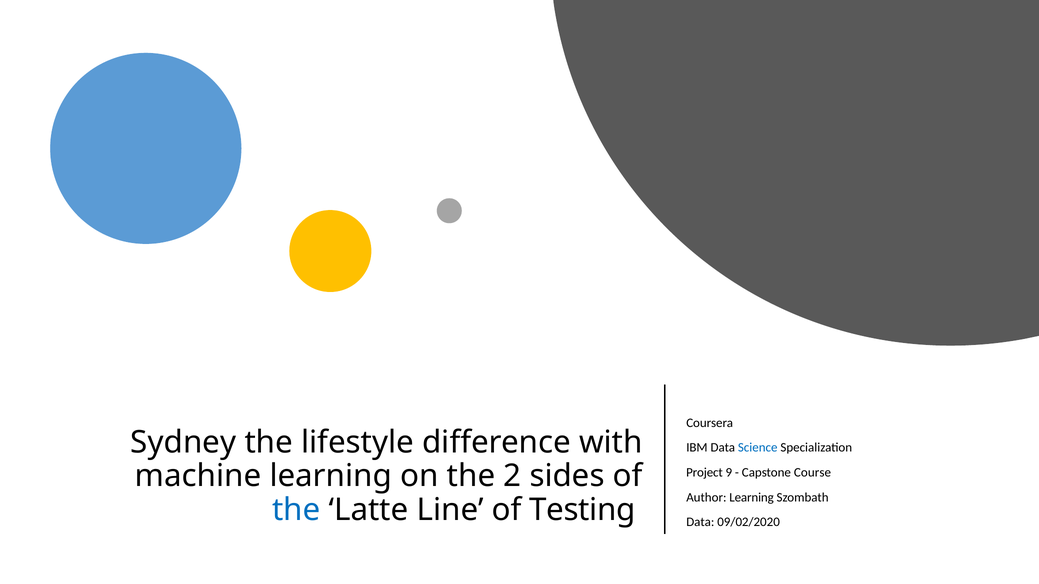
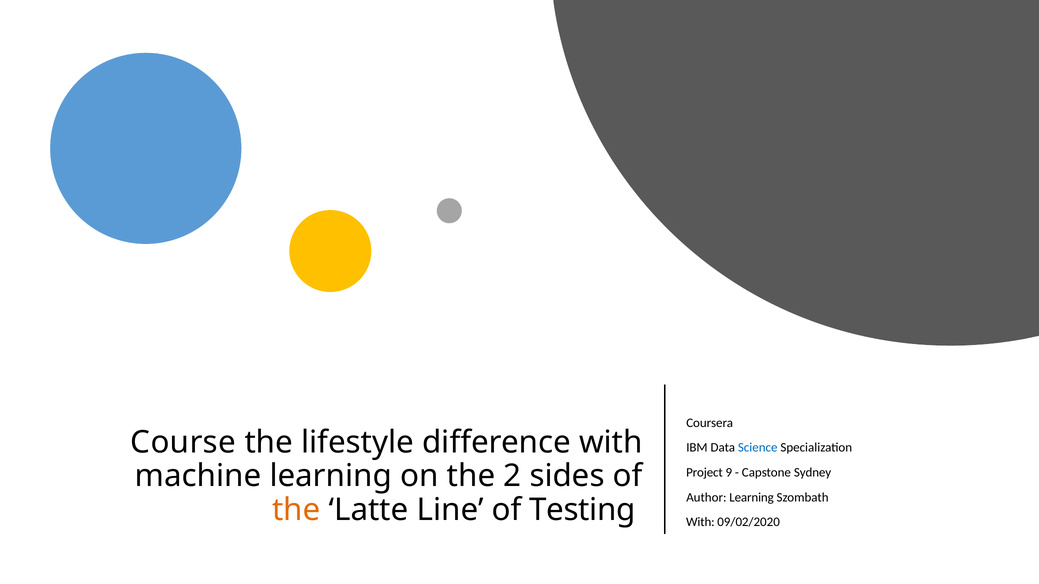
Sydney: Sydney -> Course
Course: Course -> Sydney
the at (296, 510) colour: blue -> orange
Data at (700, 522): Data -> With
